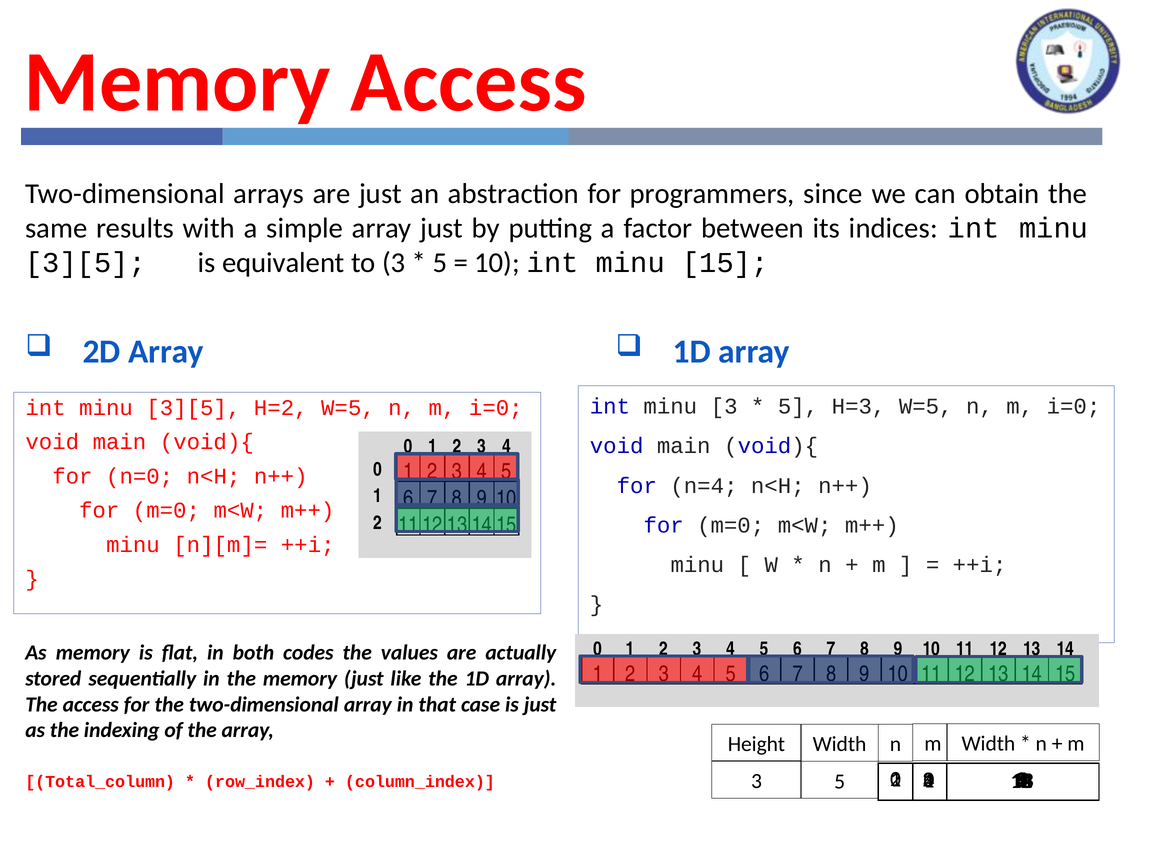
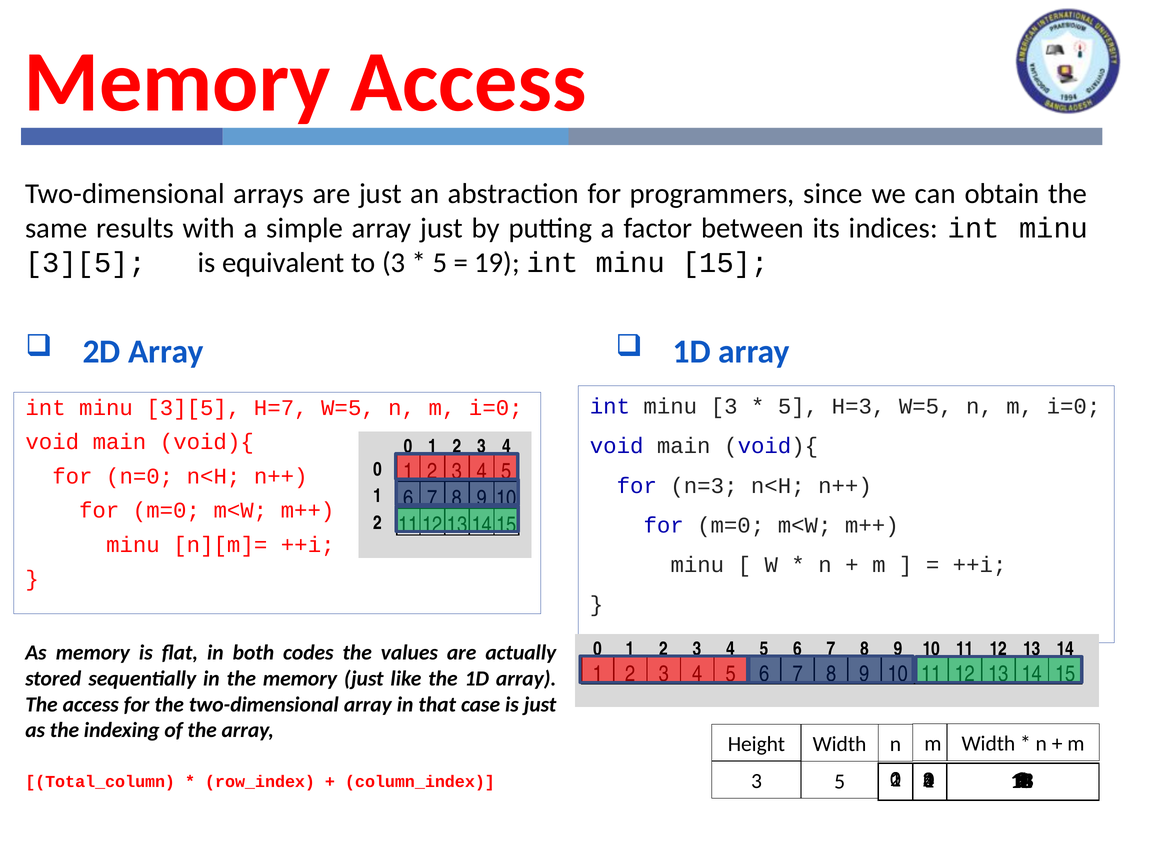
10 at (497, 263): 10 -> 19
H=2: H=2 -> H=7
n=4: n=4 -> n=3
